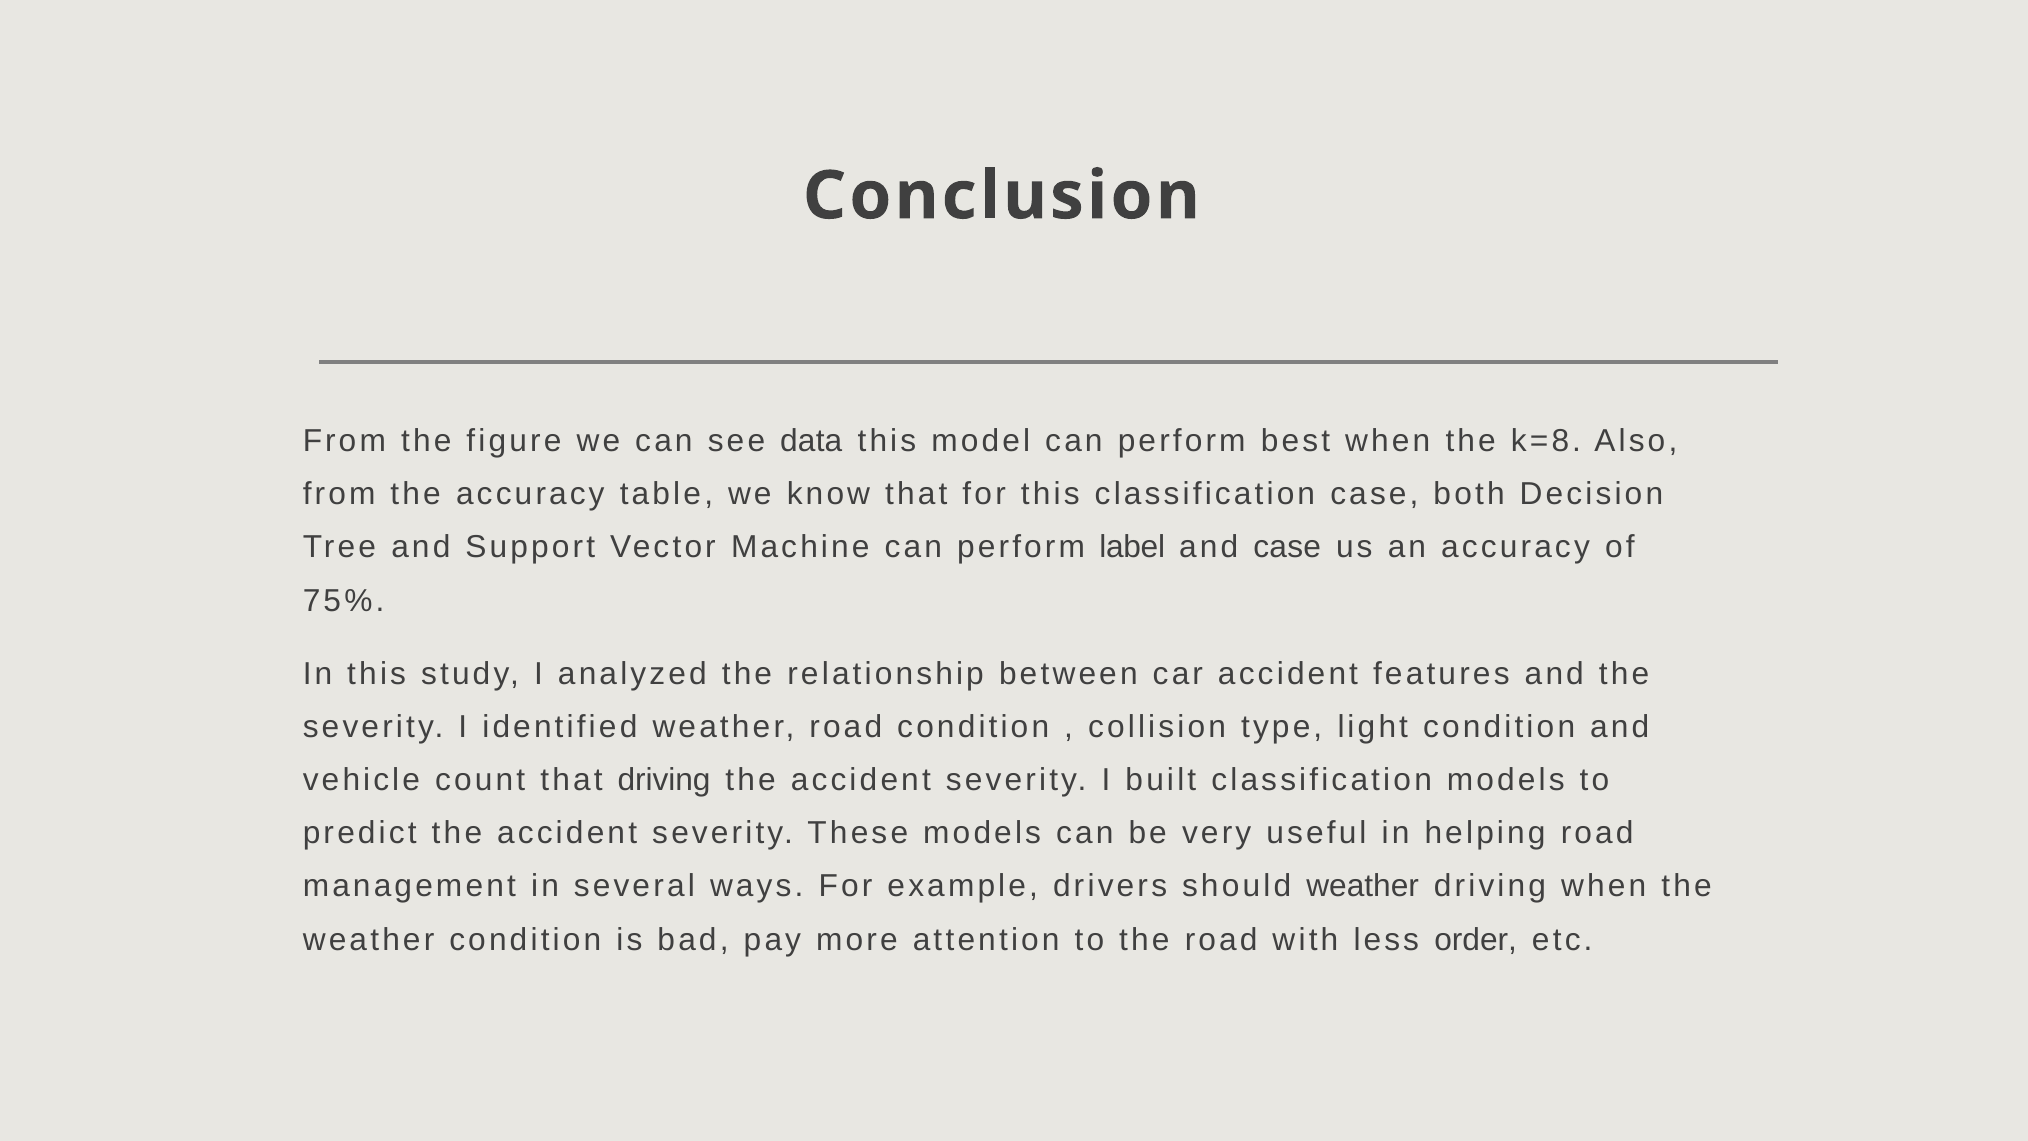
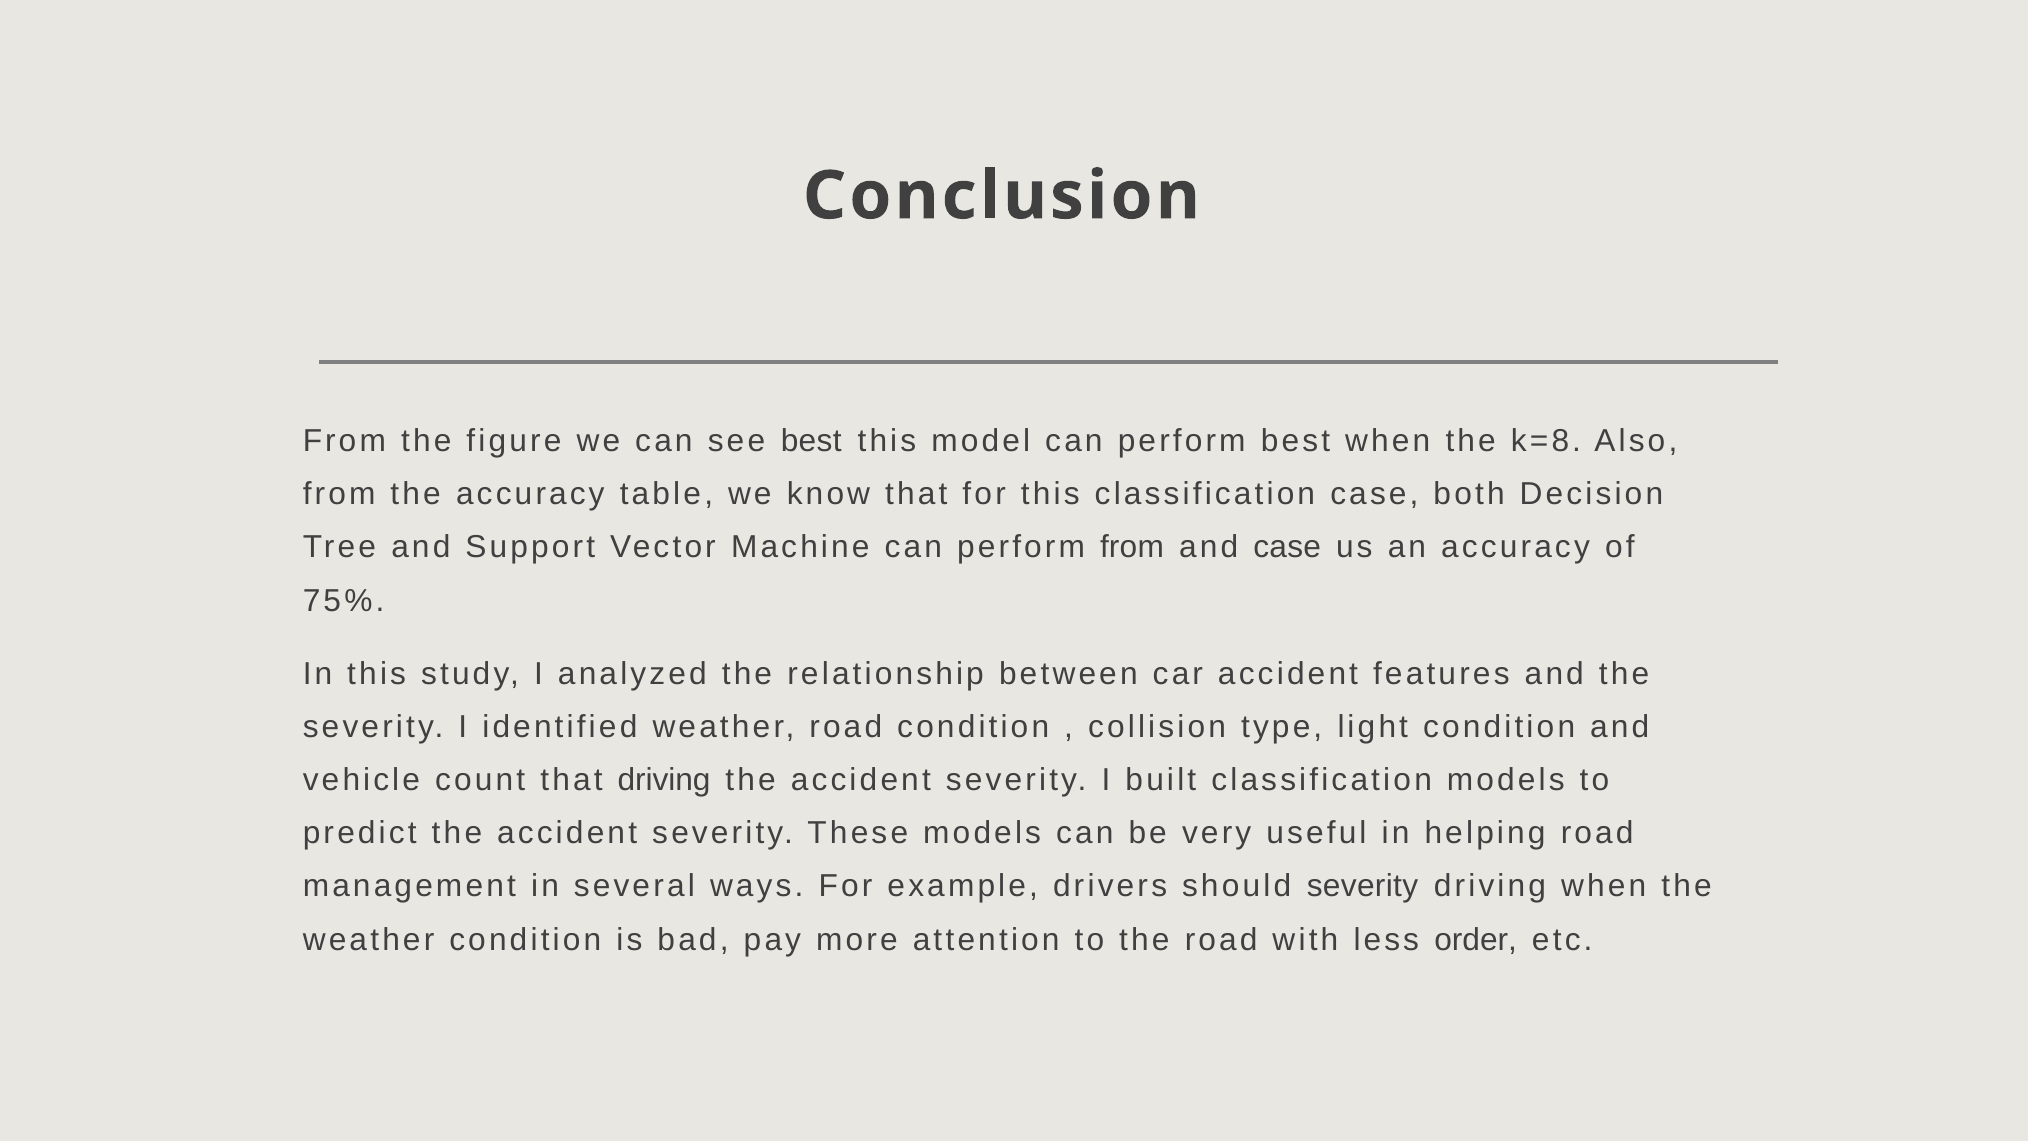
see data: data -> best
perform label: label -> from
should weather: weather -> severity
